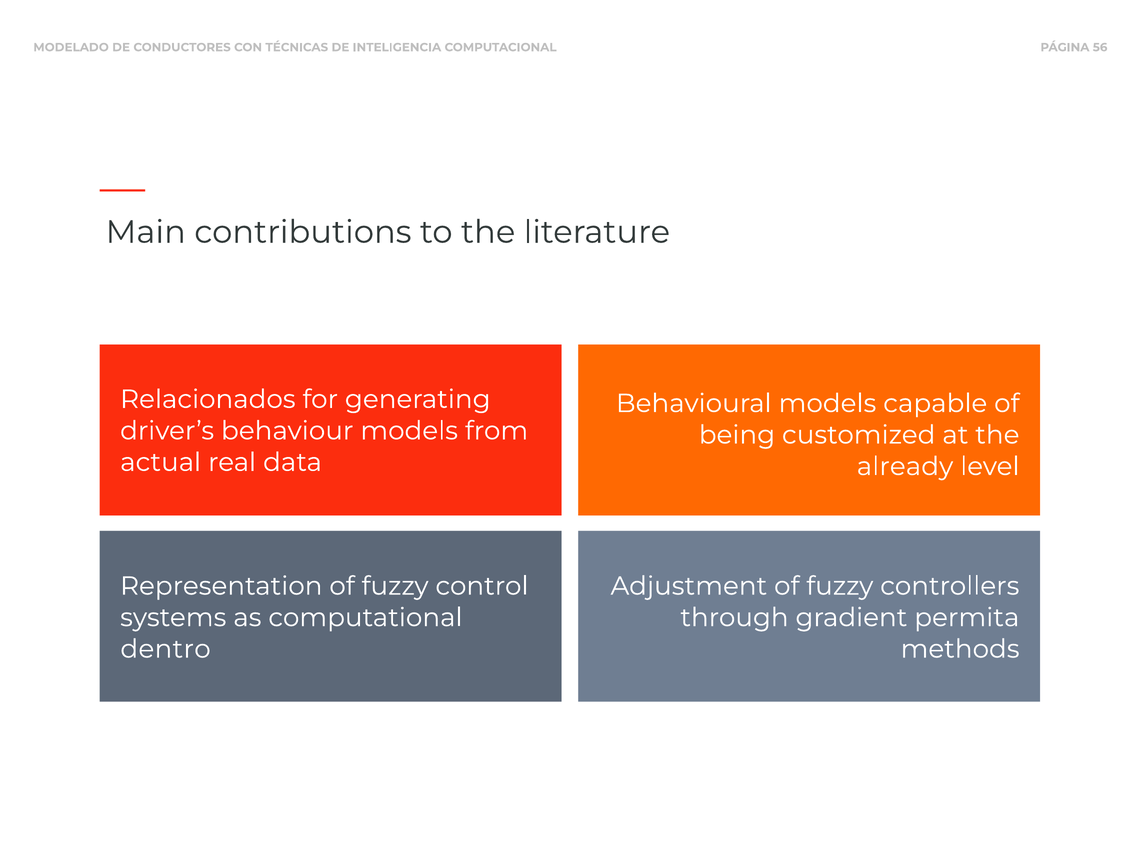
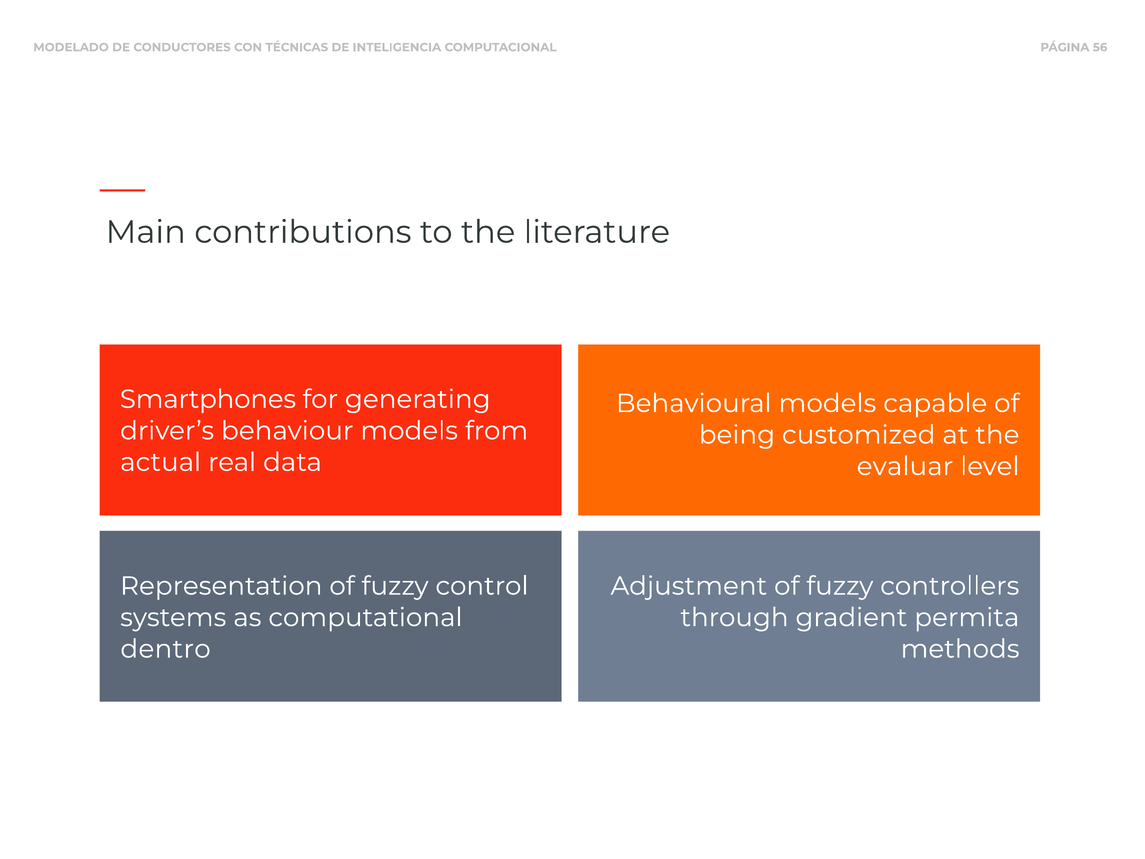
Relacionados: Relacionados -> Smartphones
already: already -> evaluar
